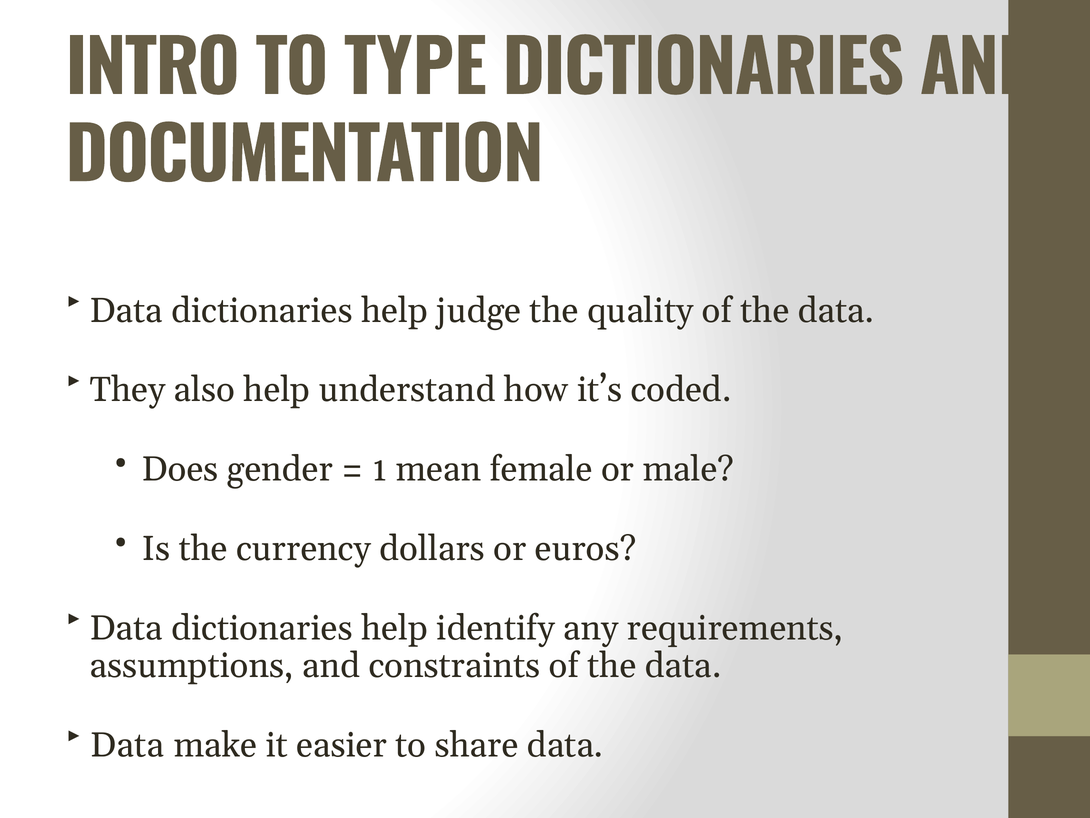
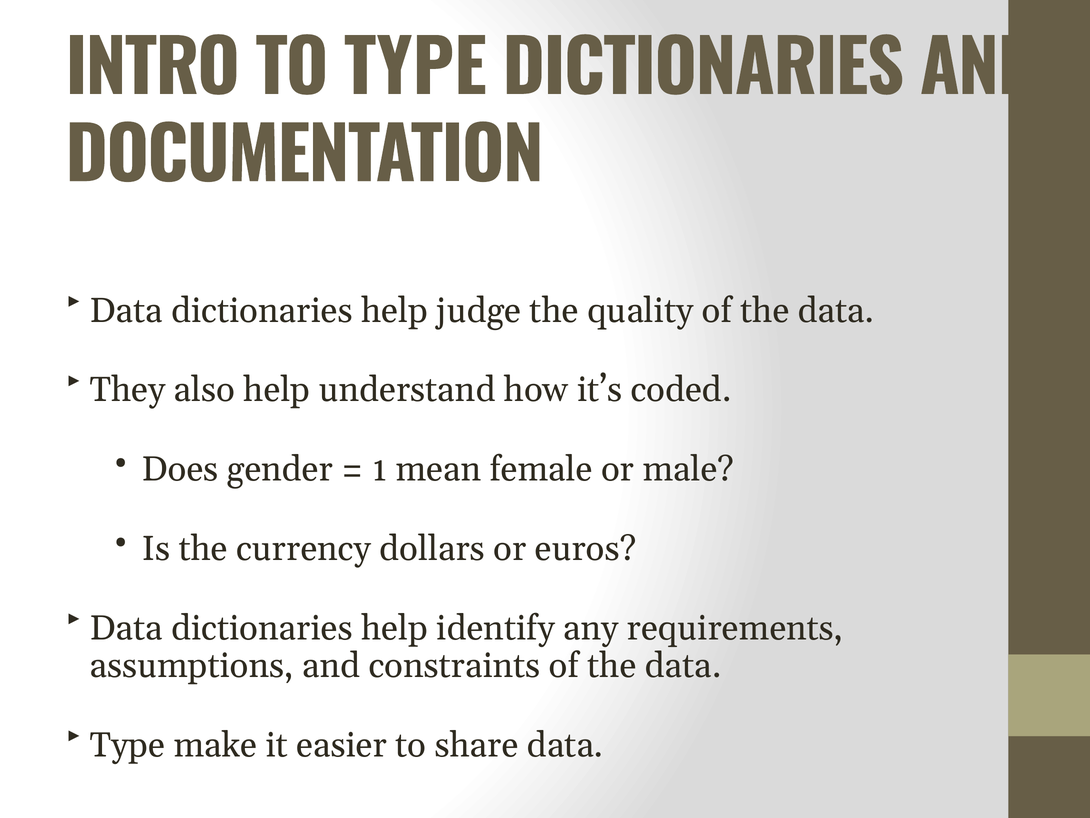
Data at (127, 745): Data -> Type
